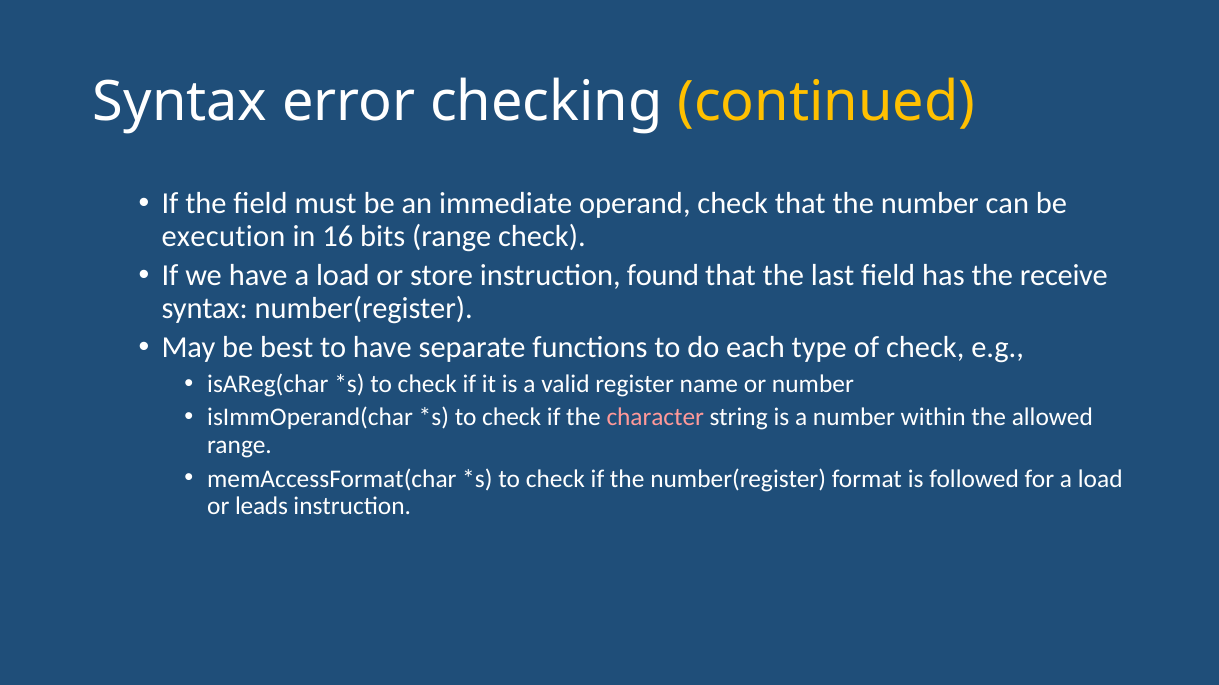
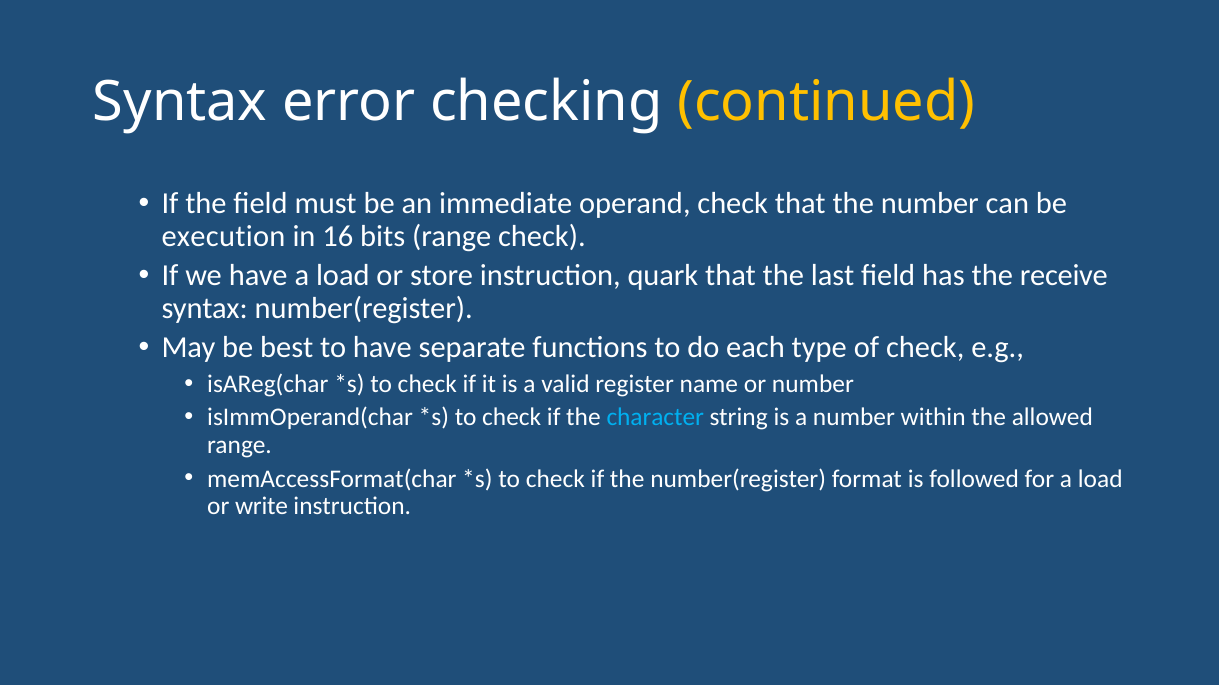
found: found -> quark
character colour: pink -> light blue
leads: leads -> write
